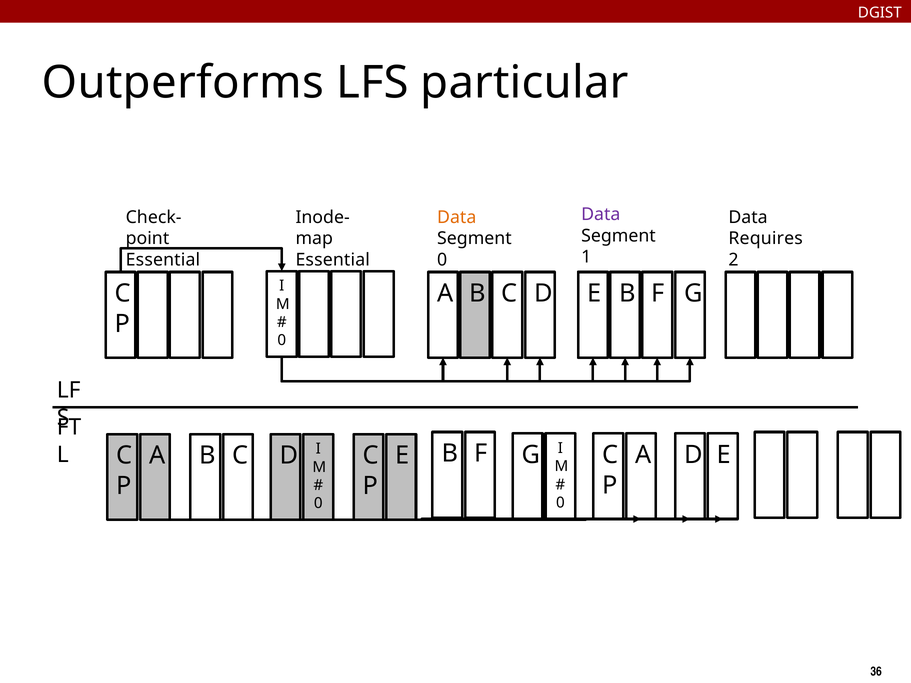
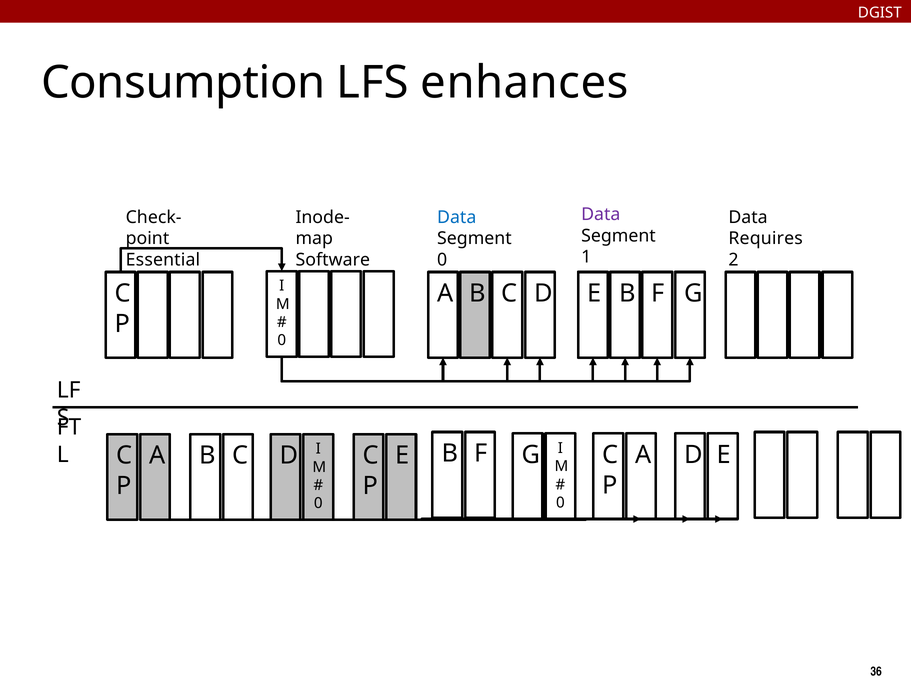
Outperforms: Outperforms -> Consumption
particular: particular -> enhances
Data at (457, 217) colour: orange -> blue
Essential at (333, 260): Essential -> Software
